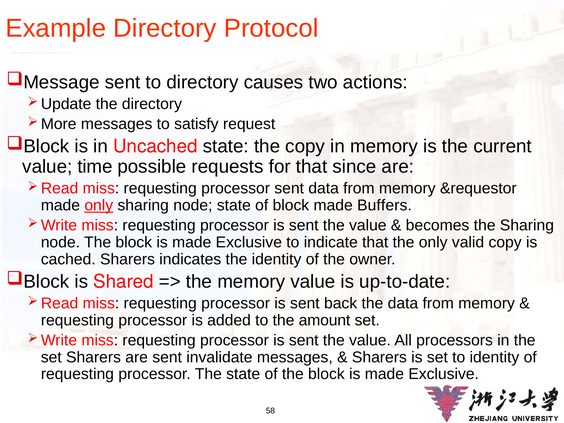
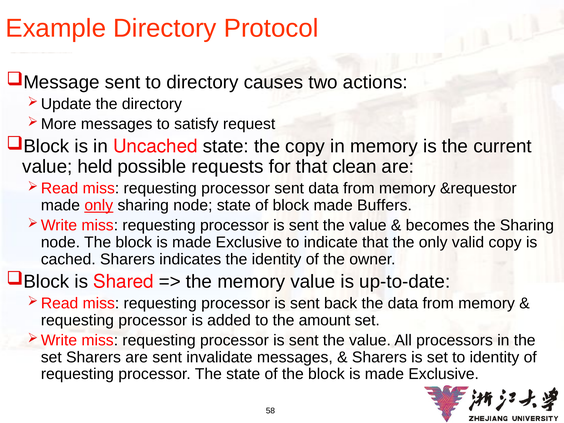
time: time -> held
since: since -> clean
